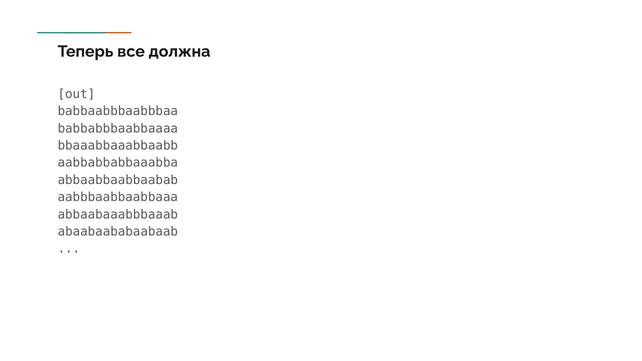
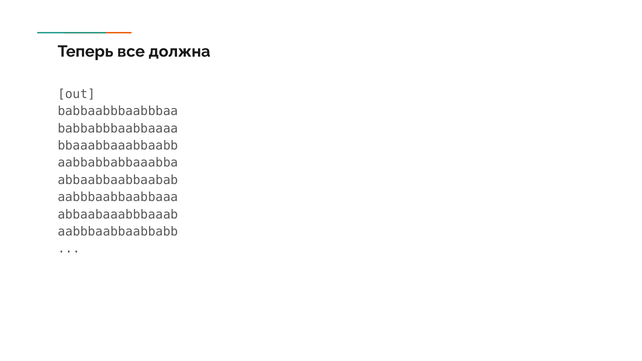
abaabaababaabaab: abaabaababaabaab -> aabbbaabbaabbabb
